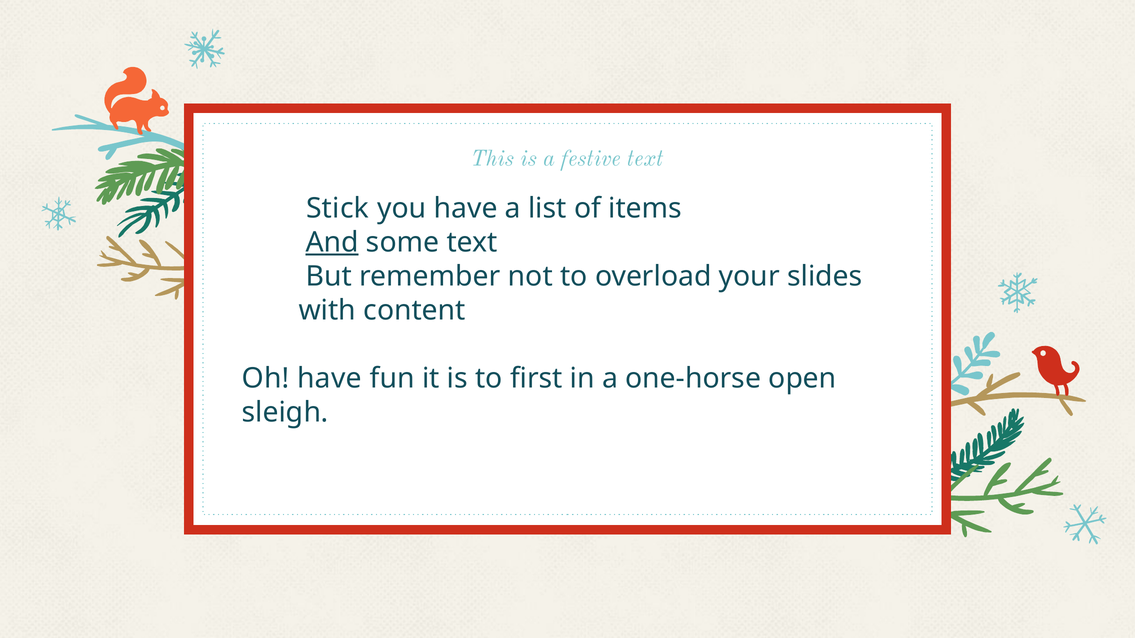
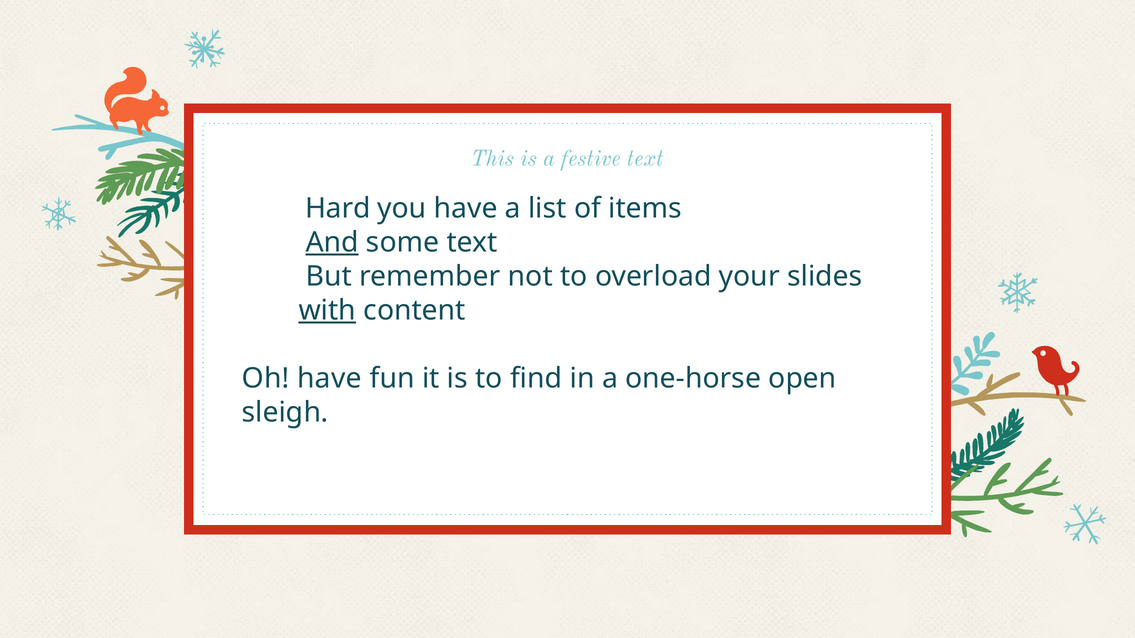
Stick: Stick -> Hard
with underline: none -> present
first: first -> find
